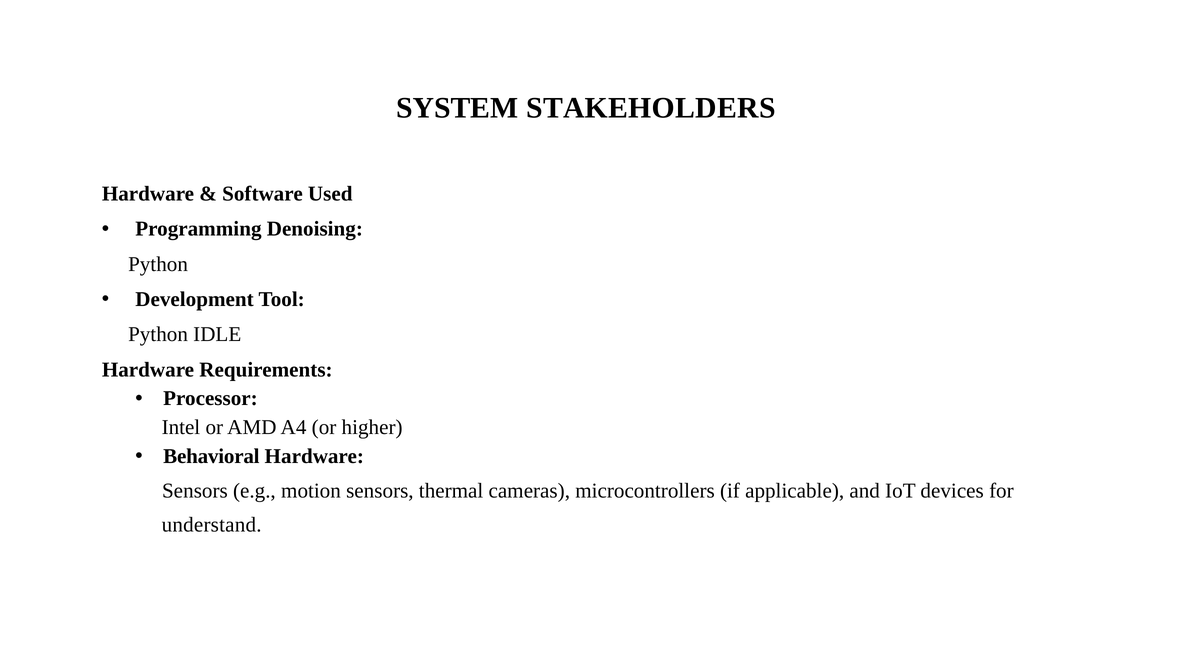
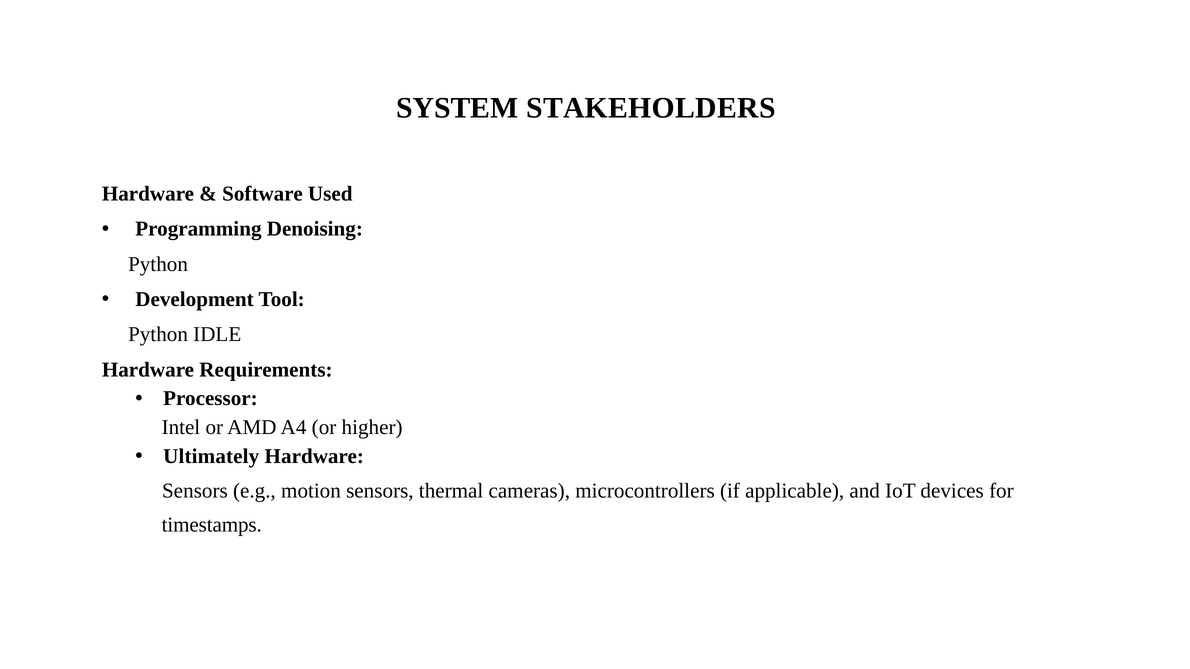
Behavioral: Behavioral -> Ultimately
understand: understand -> timestamps
